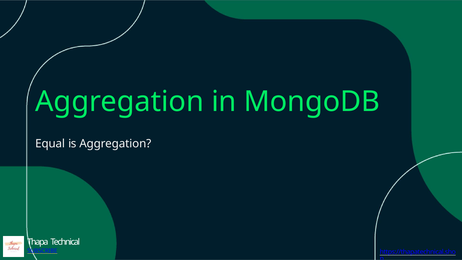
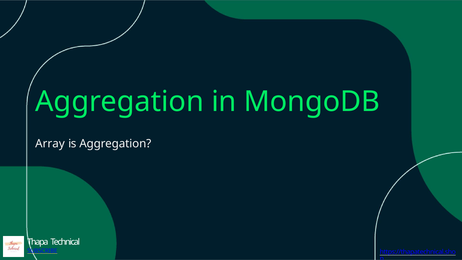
Equal: Equal -> Array
